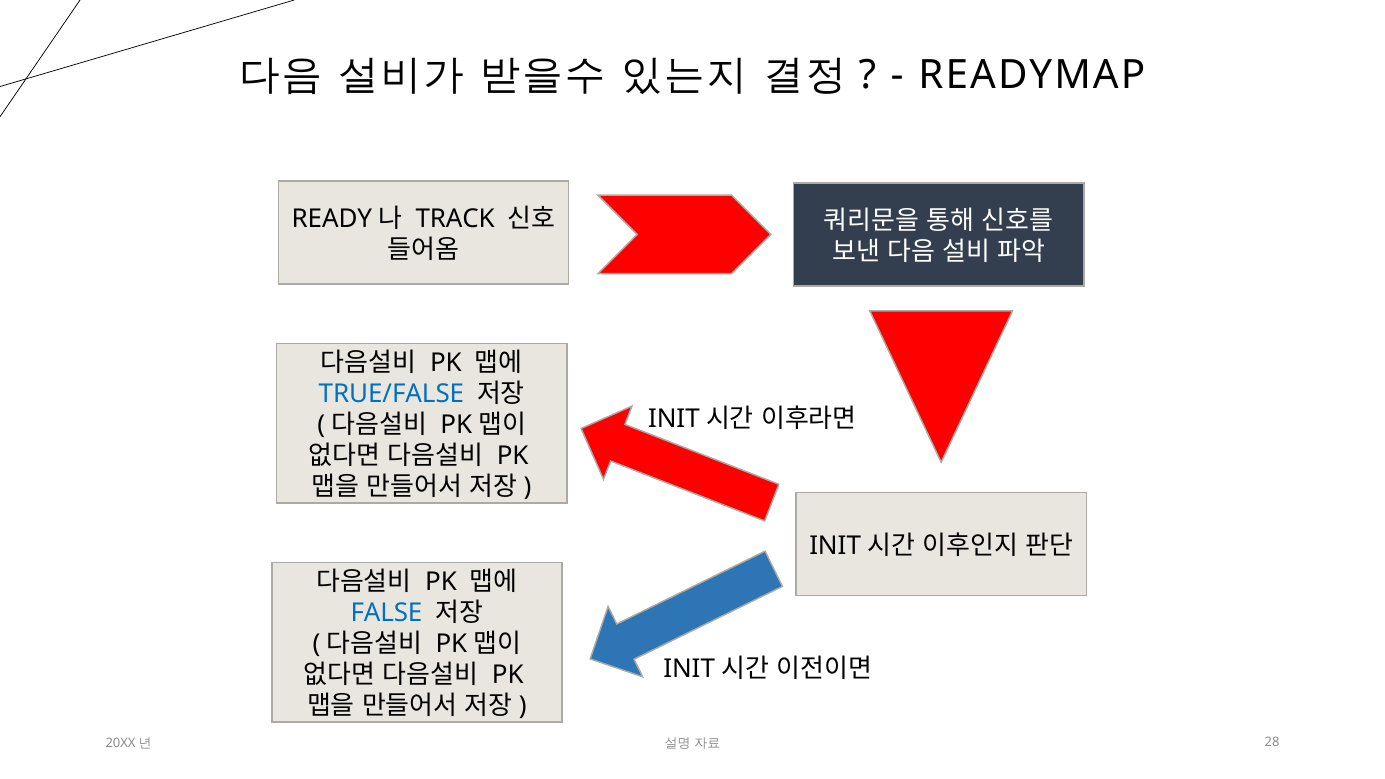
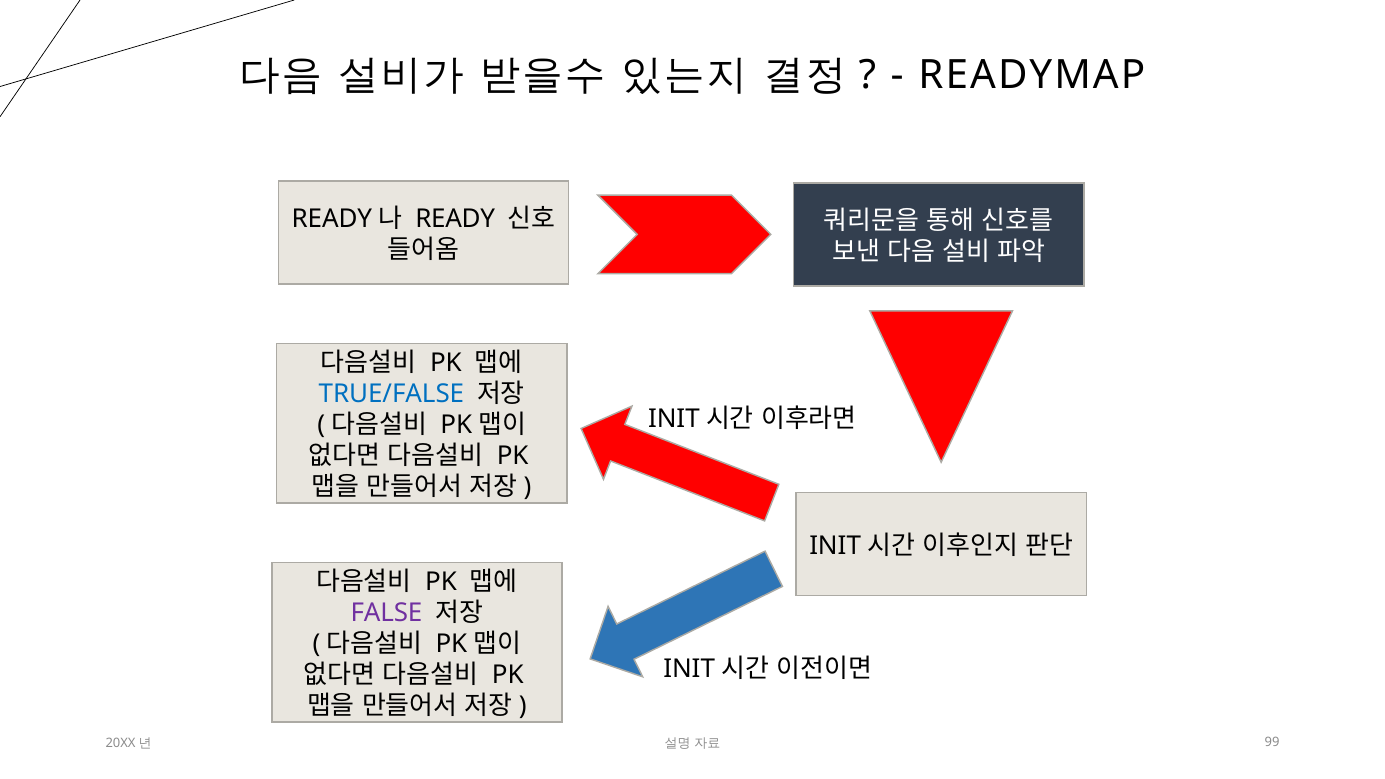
TRACK: TRACK -> READY
FALSE colour: blue -> purple
28: 28 -> 99
